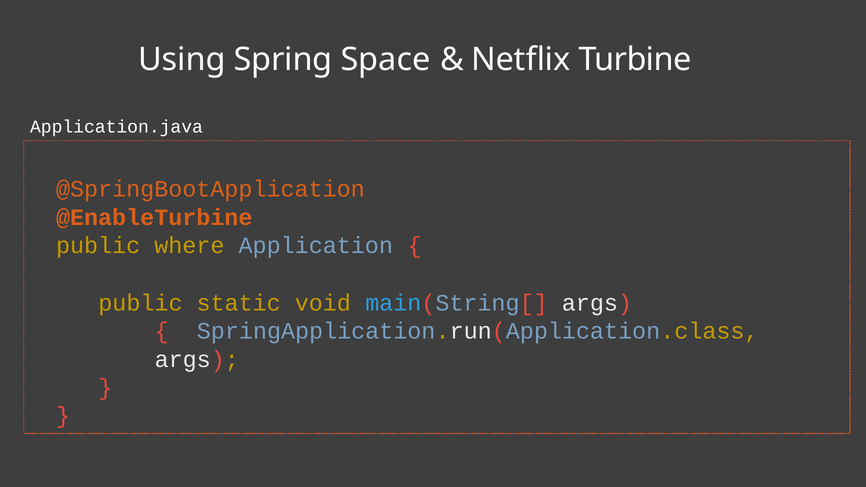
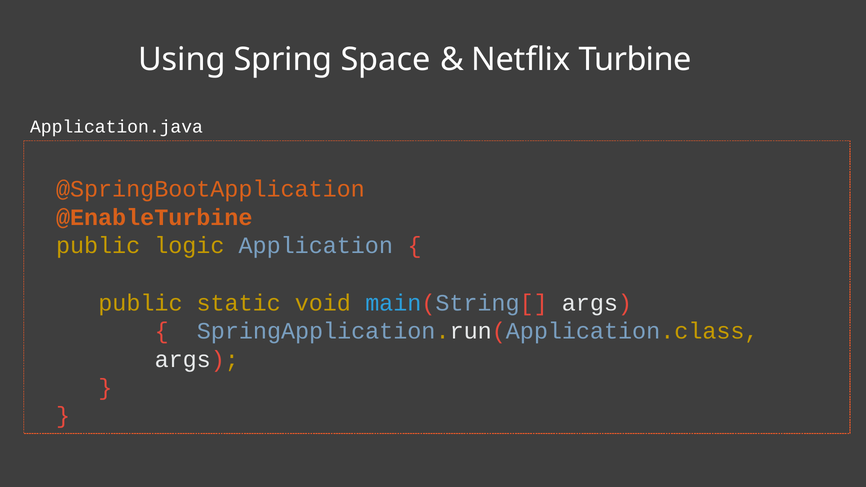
where: where -> logic
